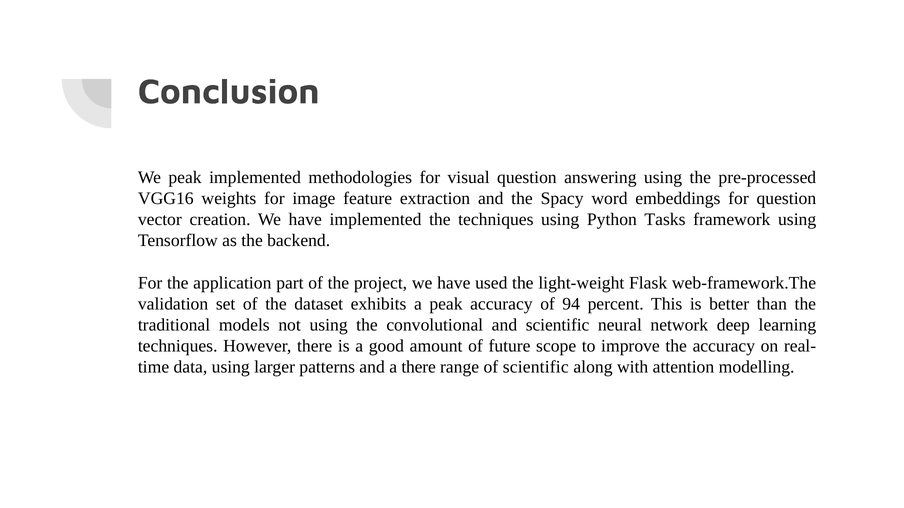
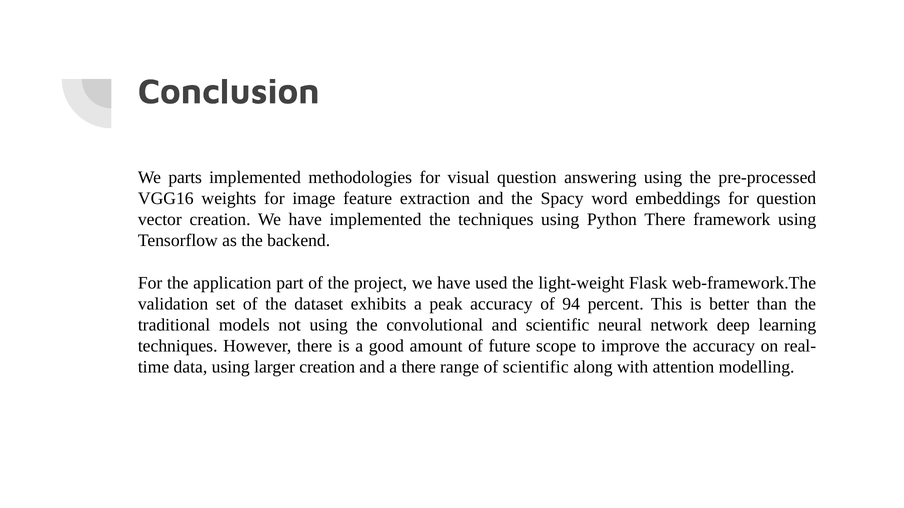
We peak: peak -> parts
Python Tasks: Tasks -> There
larger patterns: patterns -> creation
